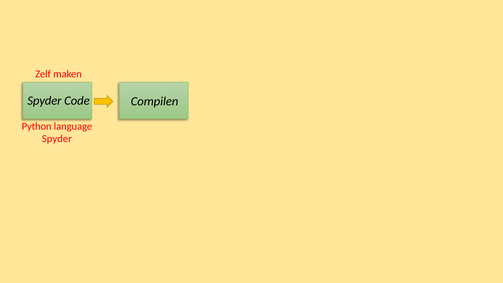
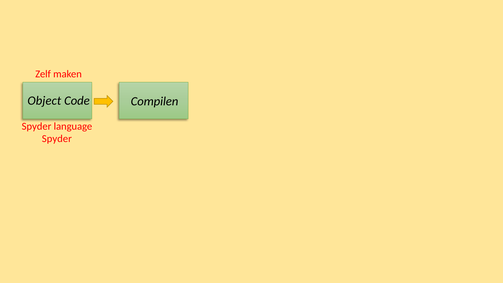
Spyder at (44, 101): Spyder -> Object
Python at (37, 126): Python -> Spyder
